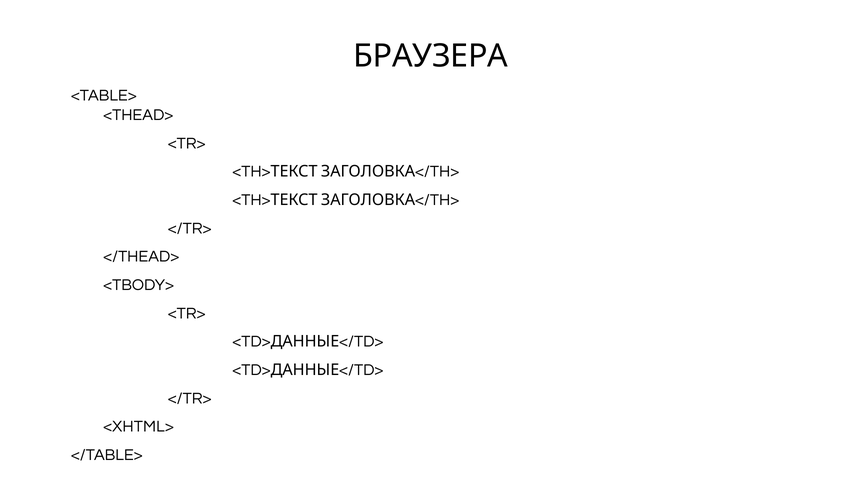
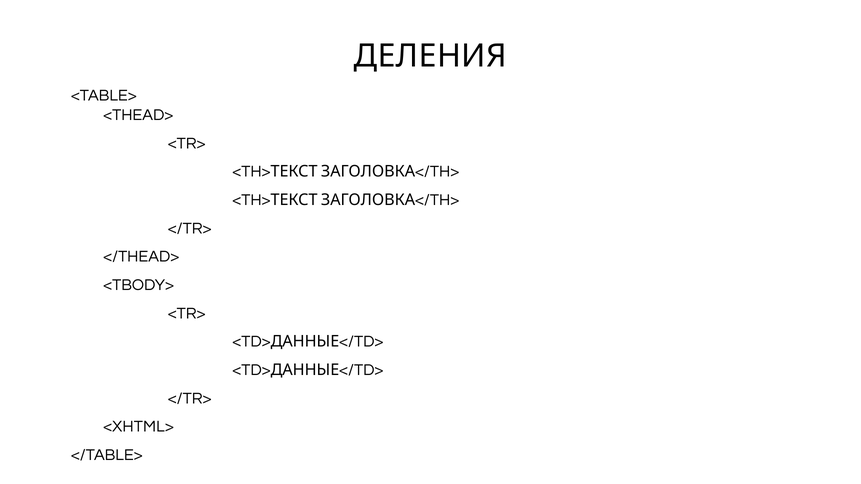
БРАУЗЕРА: БРАУЗЕРА -> ДЕЛЕНИЯ
